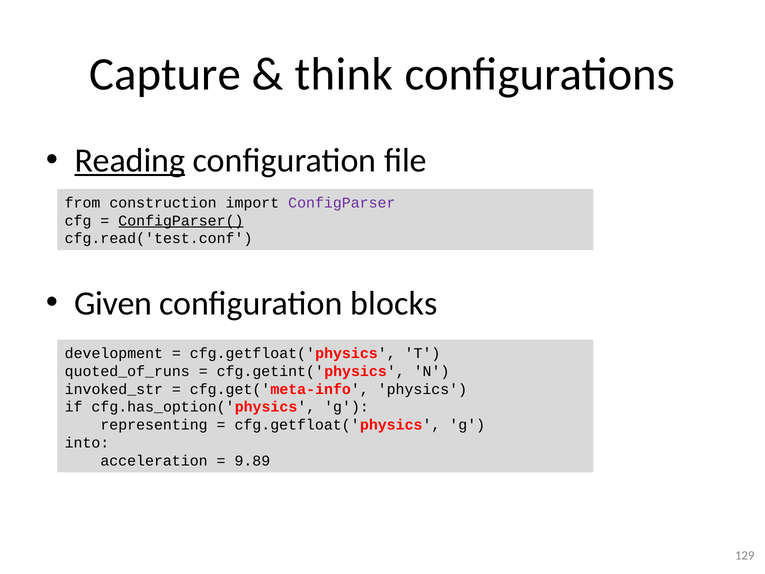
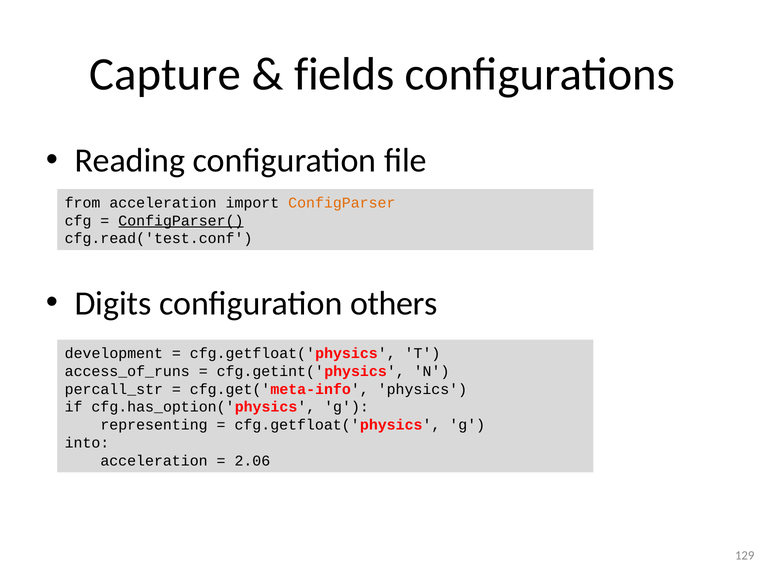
think: think -> fields
Reading underline: present -> none
from construction: construction -> acceleration
ConfigParser colour: purple -> orange
Given: Given -> Digits
blocks: blocks -> others
quoted_of_runs: quoted_of_runs -> access_of_runs
invoked_str: invoked_str -> percall_str
9.89: 9.89 -> 2.06
